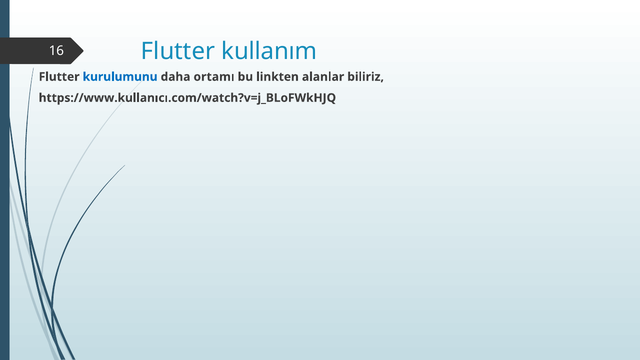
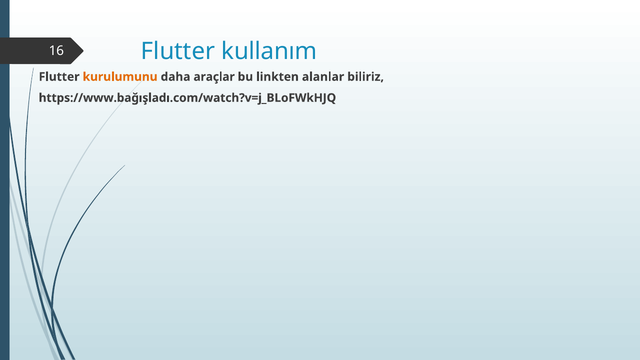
kurulumunu colour: blue -> orange
ortamı: ortamı -> araçlar
https://www.kullanıcı.com/watch?v=j_BLoFWkHJQ: https://www.kullanıcı.com/watch?v=j_BLoFWkHJQ -> https://www.bağışladı.com/watch?v=j_BLoFWkHJQ
